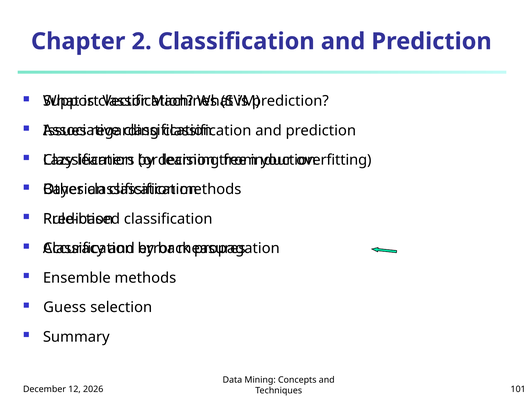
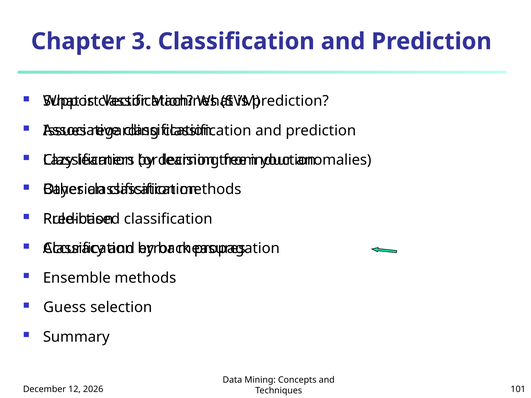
2: 2 -> 3
overfitting: overfitting -> anomalies
